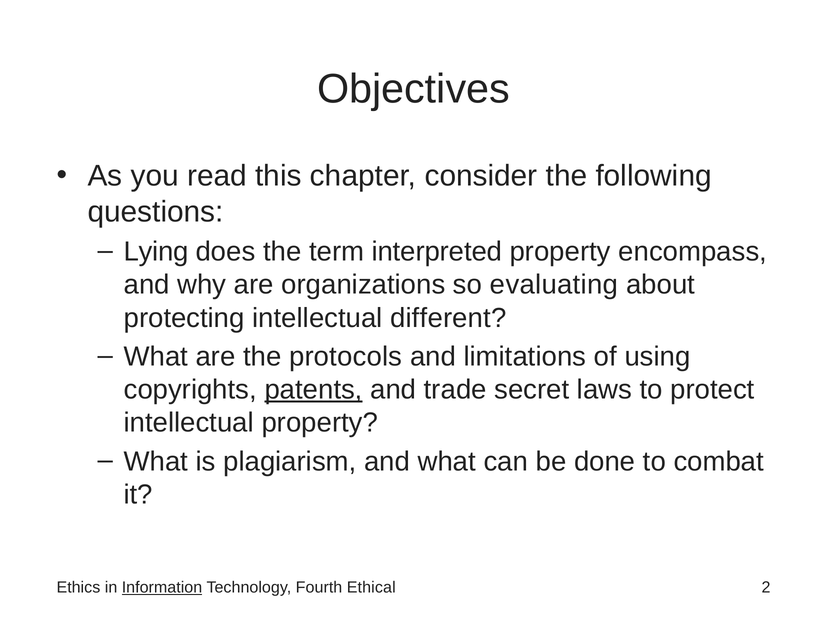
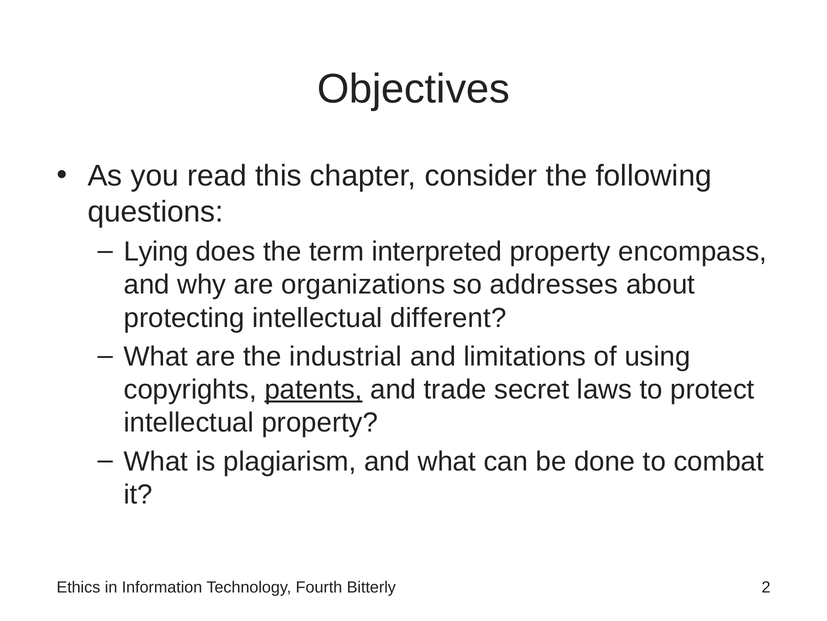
evaluating: evaluating -> addresses
protocols: protocols -> industrial
Information underline: present -> none
Ethical: Ethical -> Bitterly
